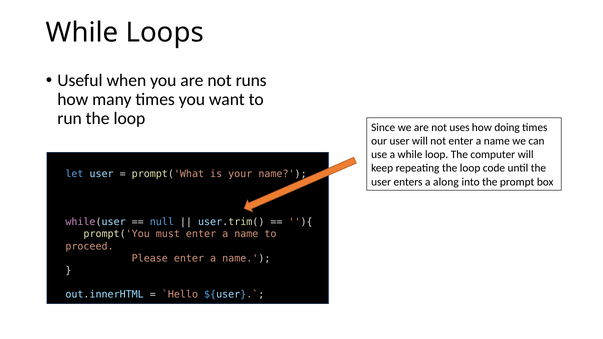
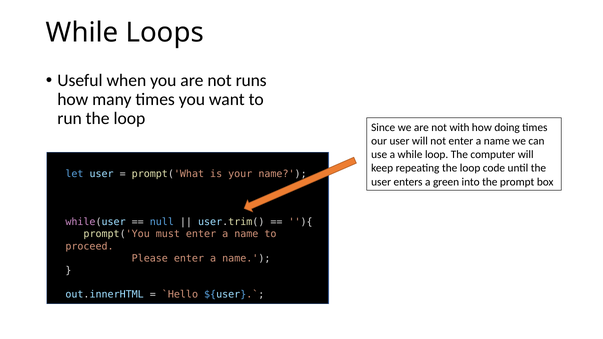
uses: uses -> with
along: along -> green
